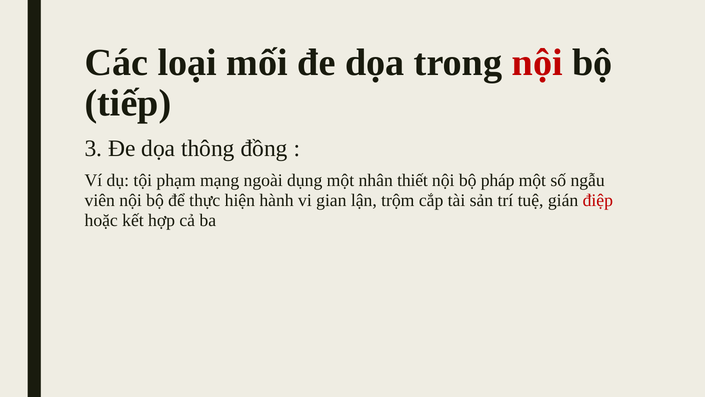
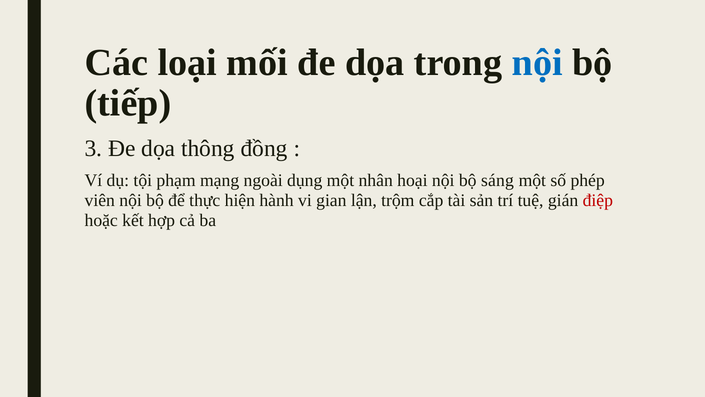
nội at (537, 62) colour: red -> blue
thiết: thiết -> hoại
pháp: pháp -> sáng
ngẫu: ngẫu -> phép
